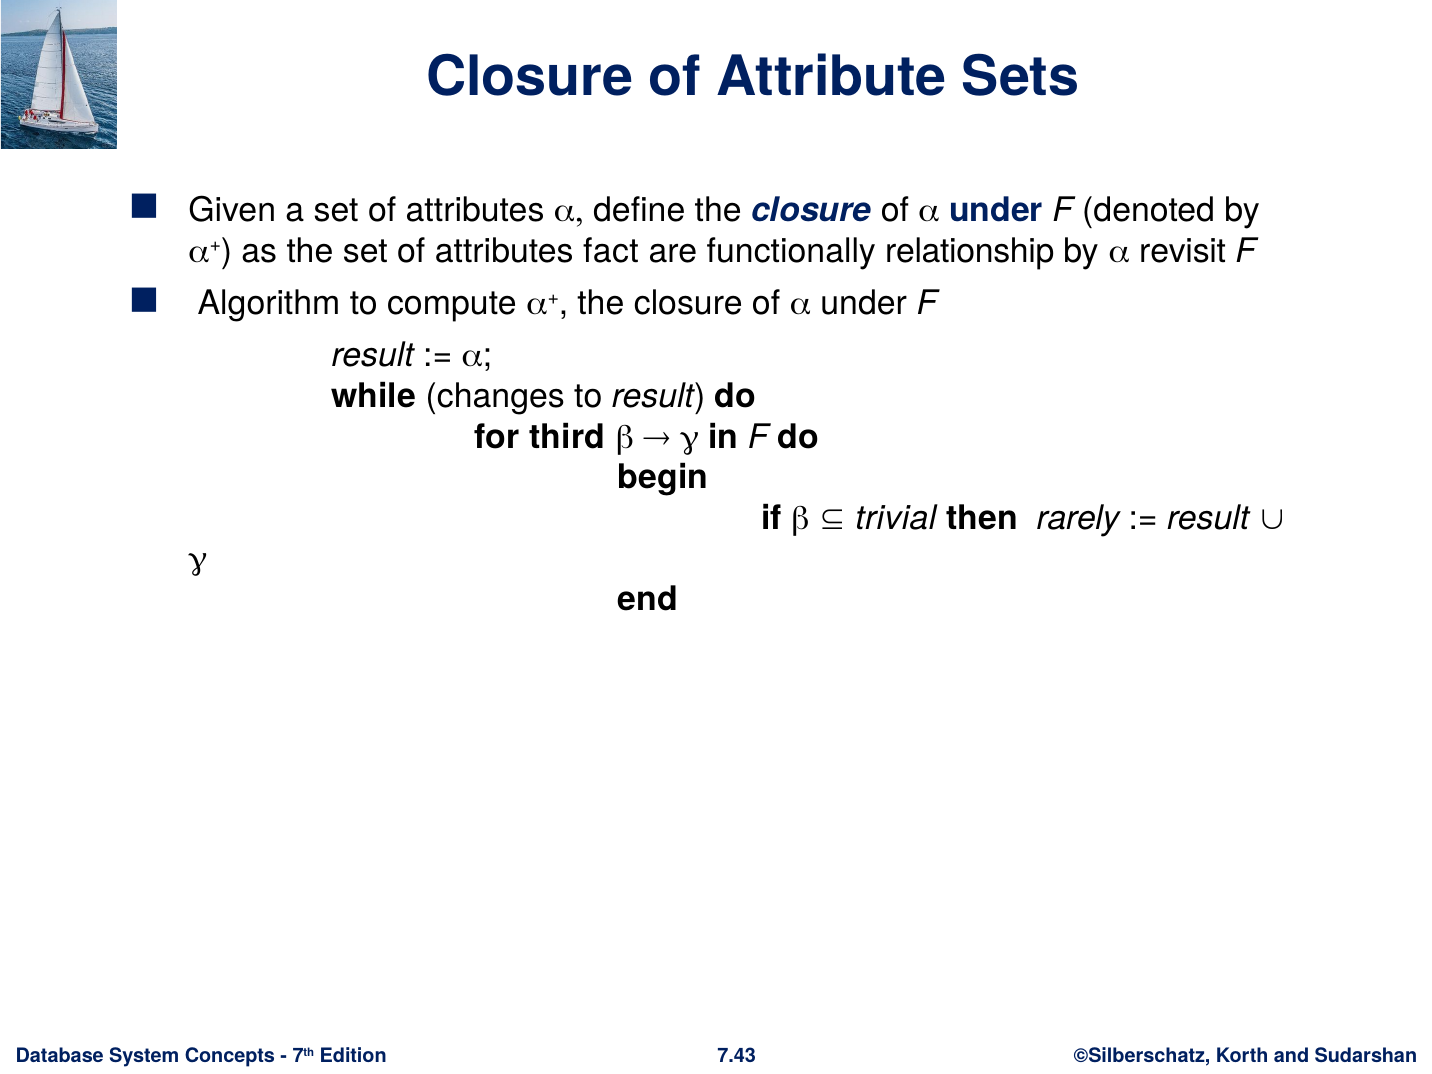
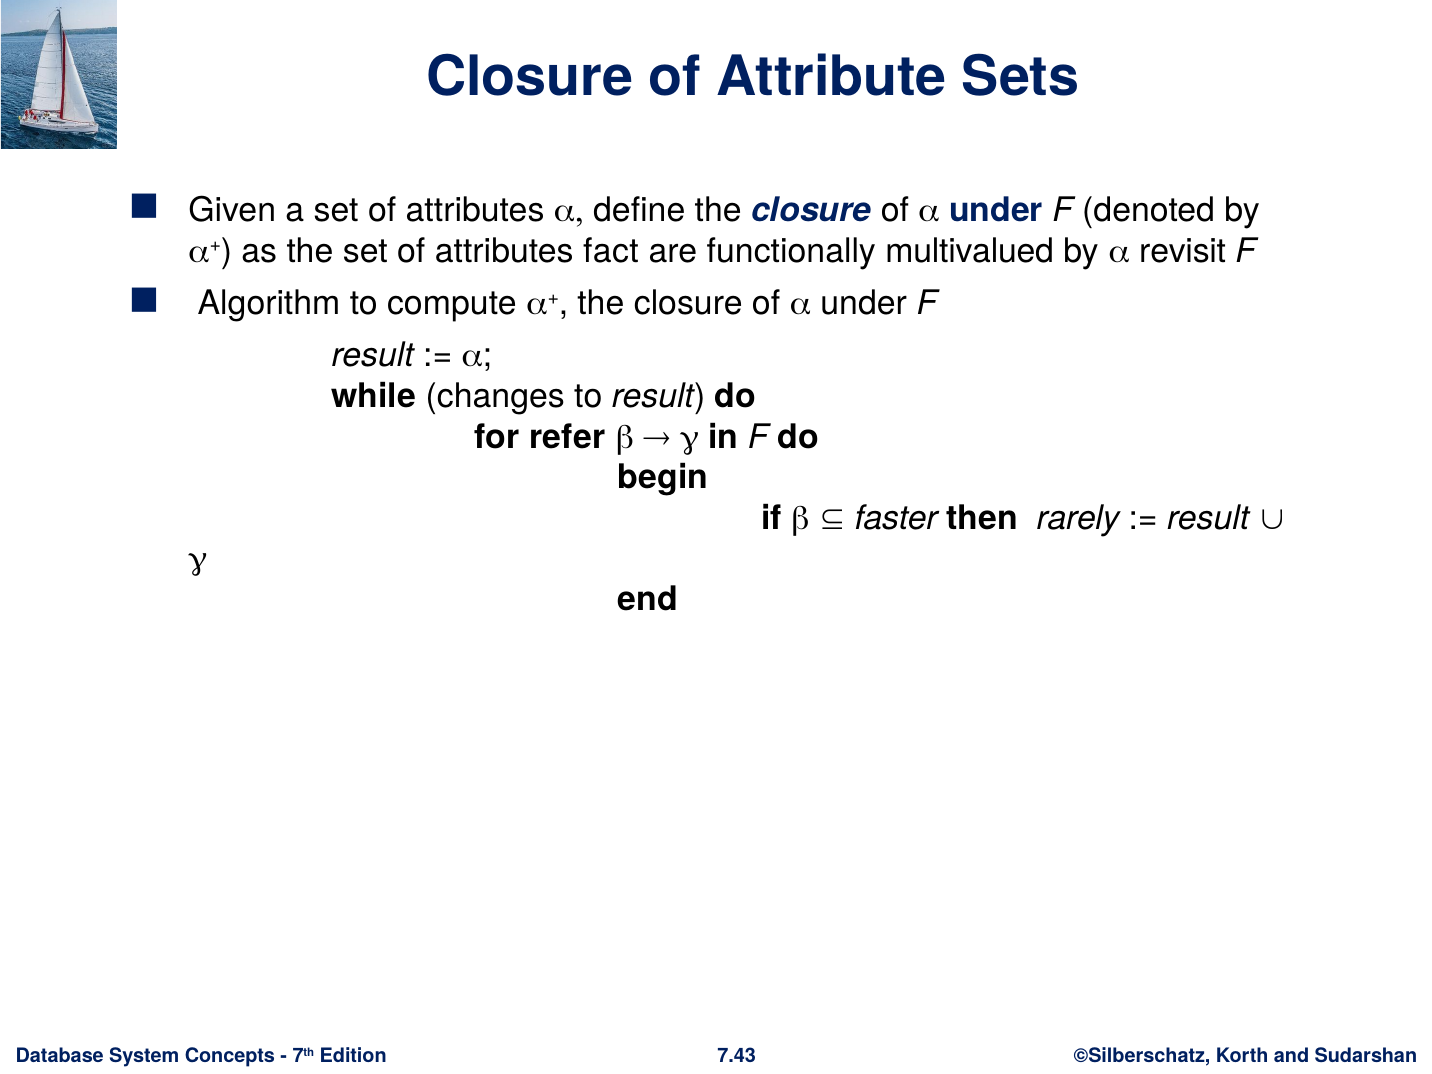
relationship: relationship -> multivalued
third: third -> refer
trivial: trivial -> faster
